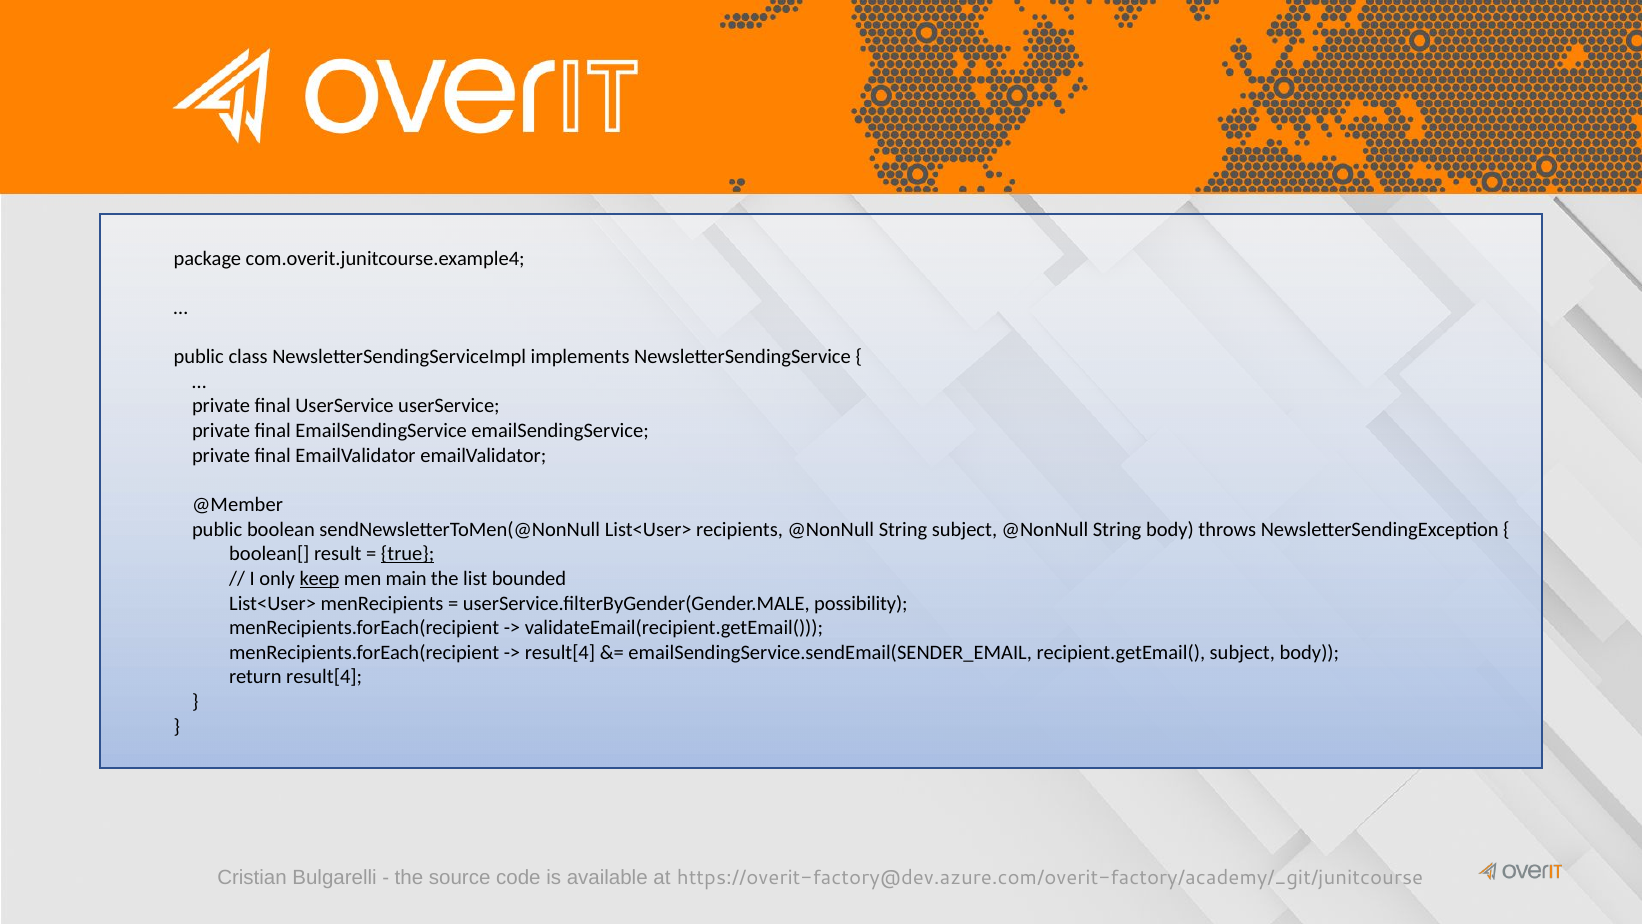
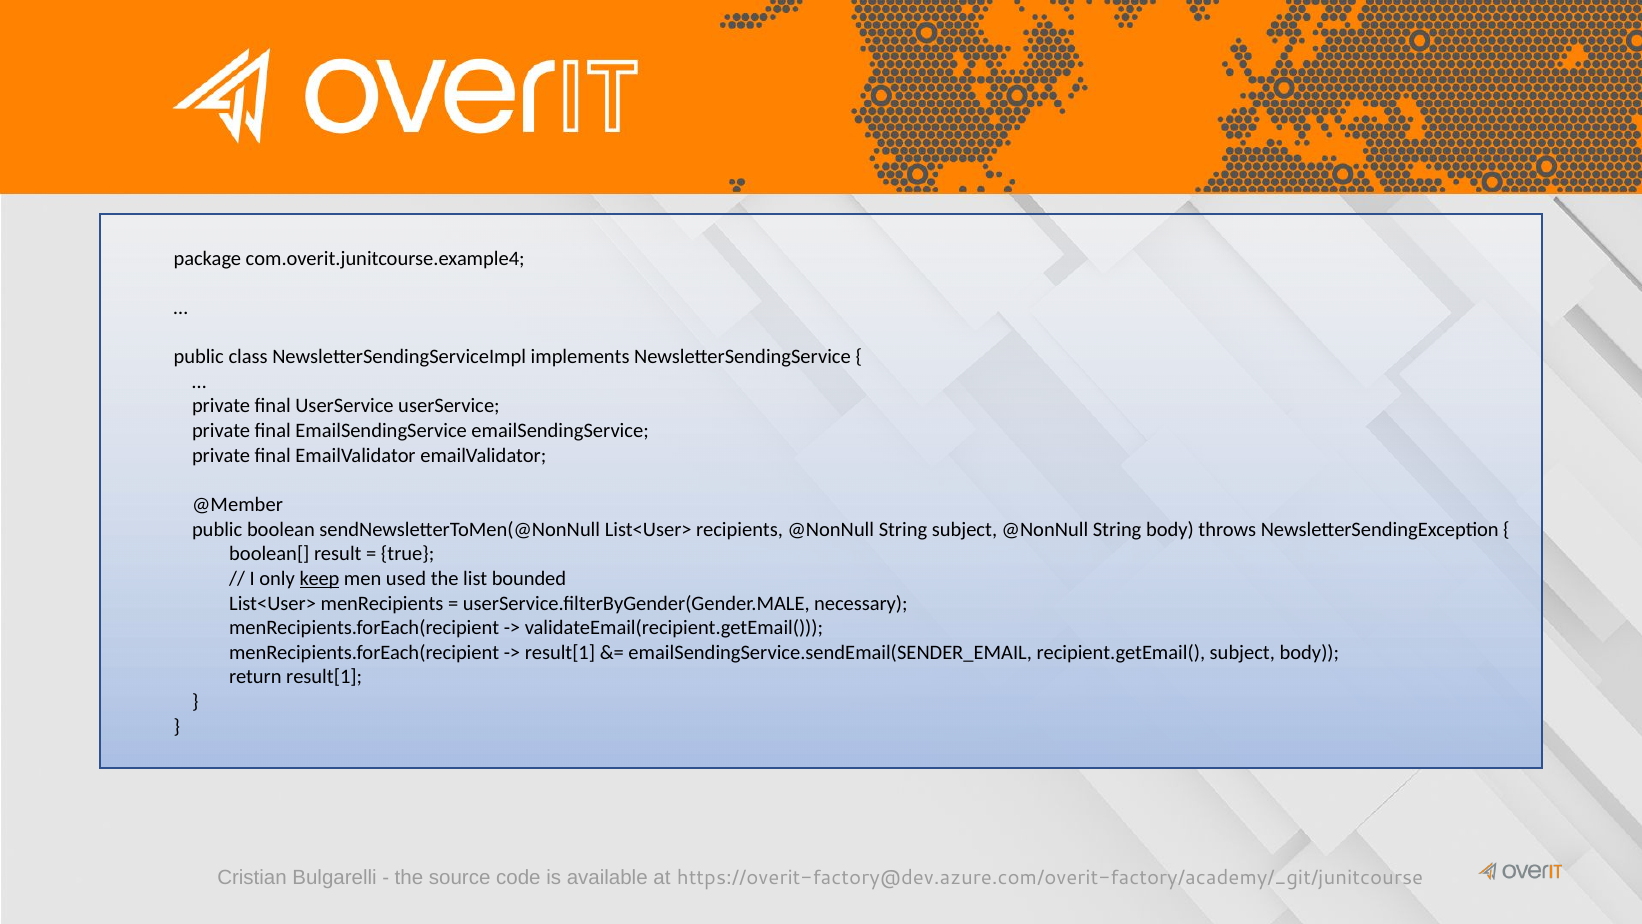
true underline: present -> none
main: main -> used
possibility: possibility -> necessary
result[4 at (560, 652): result[4 -> result[1
return result[4: result[4 -> result[1
